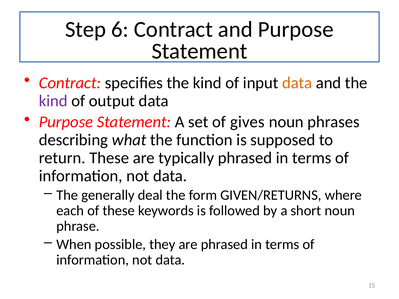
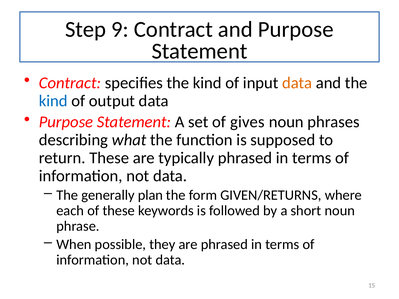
6: 6 -> 9
kind at (53, 101) colour: purple -> blue
deal: deal -> plan
